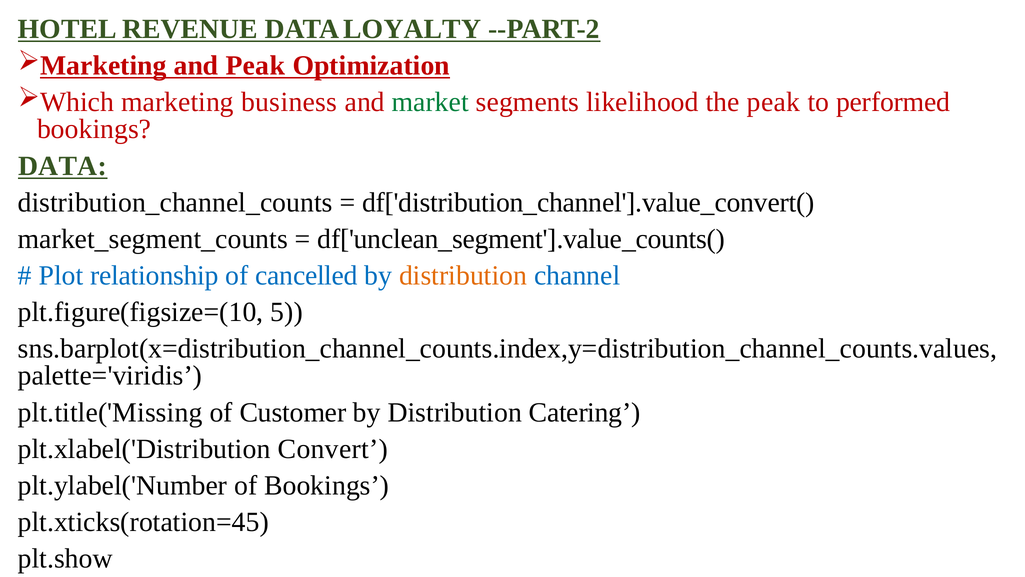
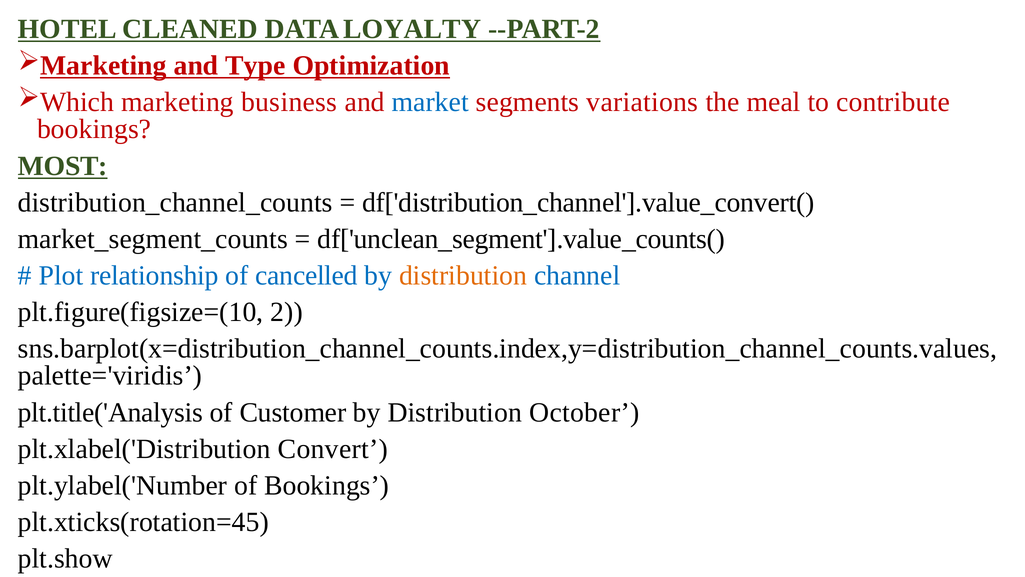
REVENUE: REVENUE -> CLEANED
and Peak: Peak -> Type
market colour: green -> blue
likelihood: likelihood -> variations
the peak: peak -> meal
performed: performed -> contribute
DATA at (63, 166): DATA -> MOST
5: 5 -> 2
plt.title('Missing: plt.title('Missing -> plt.title('Analysis
Catering: Catering -> October
